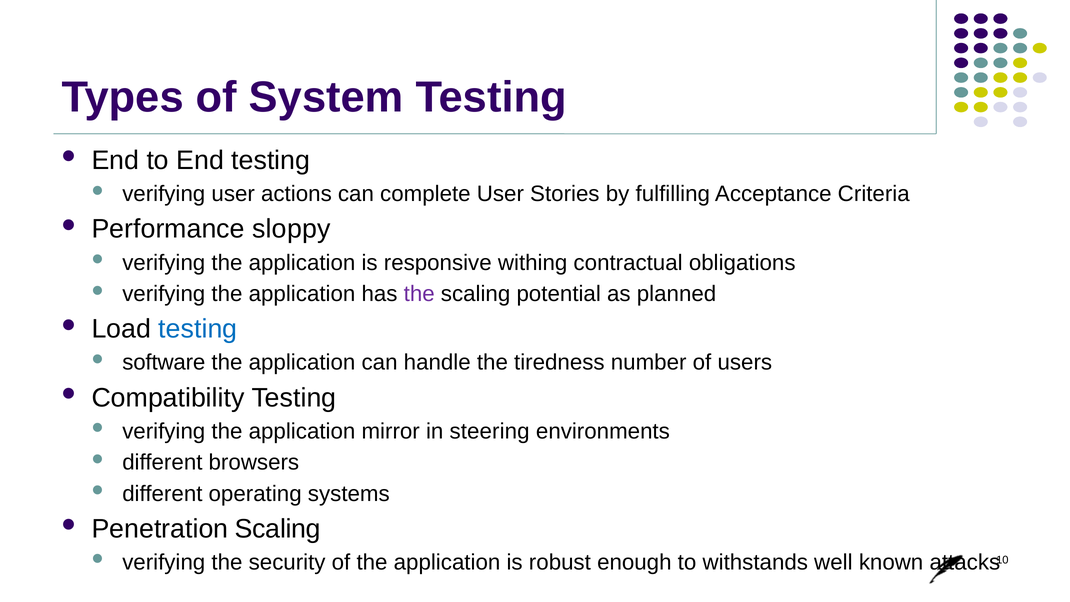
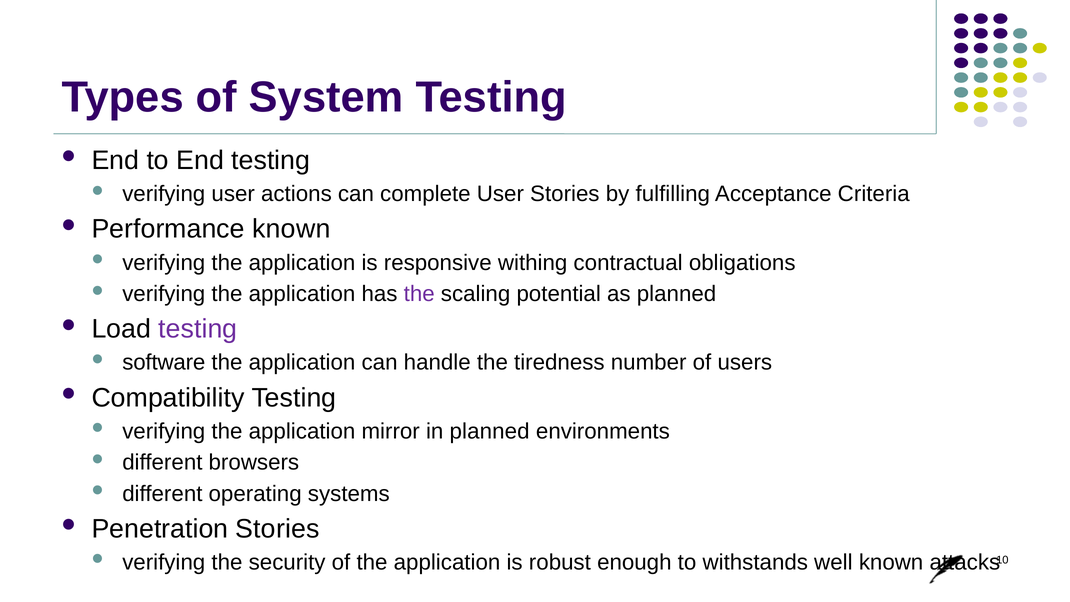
Performance sloppy: sloppy -> known
testing at (198, 329) colour: blue -> purple
in steering: steering -> planned
Penetration Scaling: Scaling -> Stories
